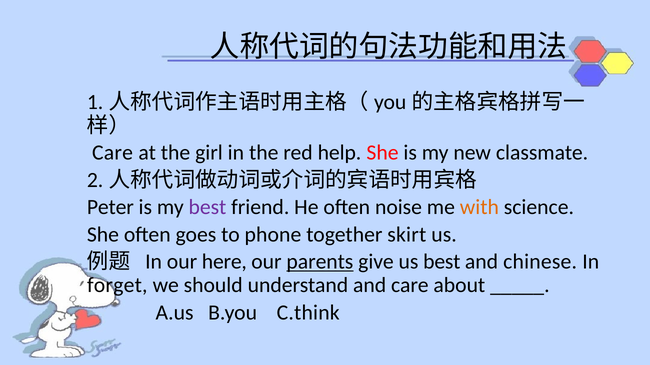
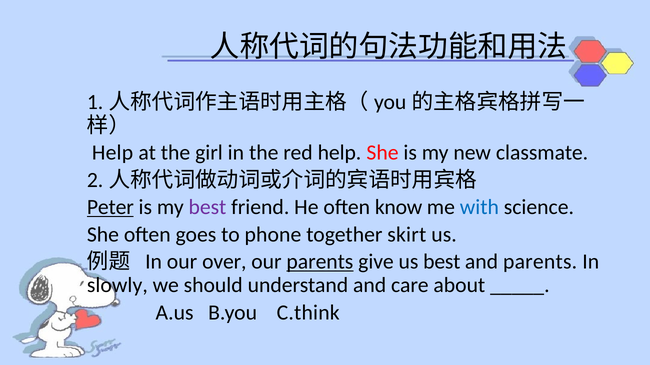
Care at (113, 153): Care -> Help
Peter underline: none -> present
noise: noise -> know
with colour: orange -> blue
here: here -> over
and chinese: chinese -> parents
forget: forget -> slowly
